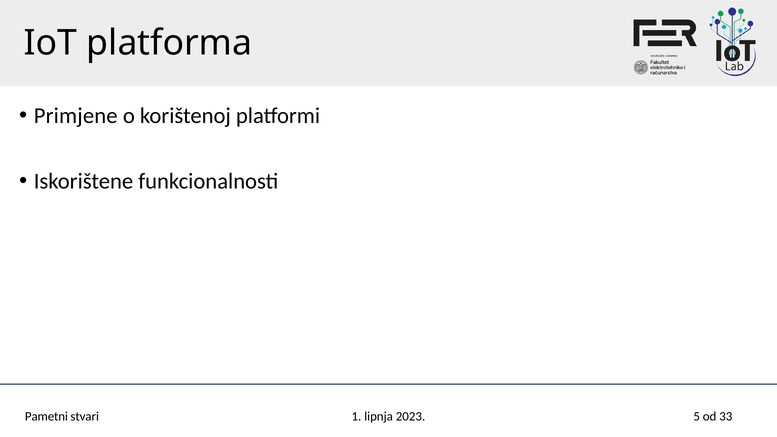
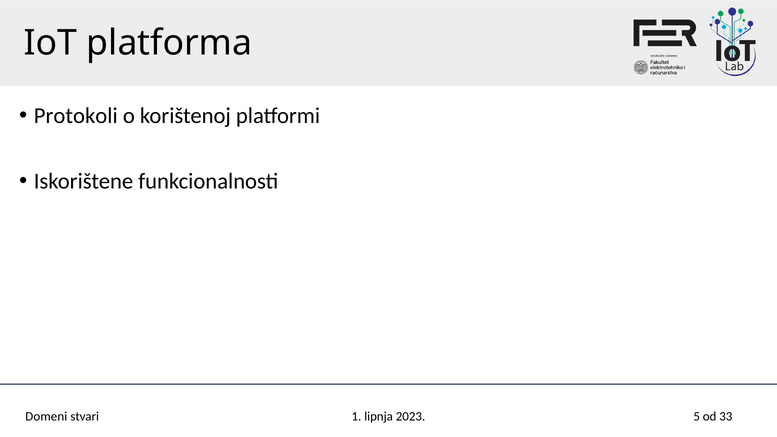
Primjene: Primjene -> Protokoli
Pametni: Pametni -> Domeni
